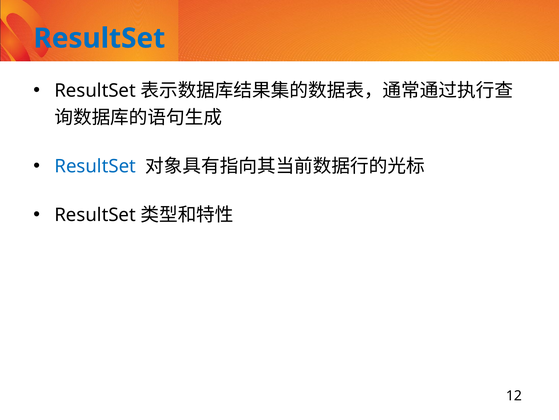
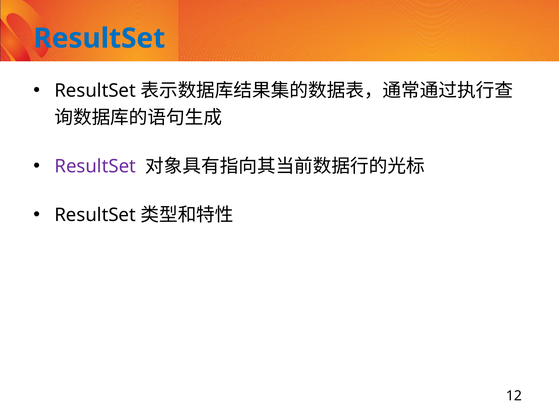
ResultSet at (95, 166) colour: blue -> purple
